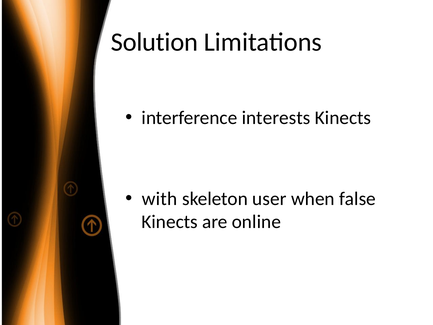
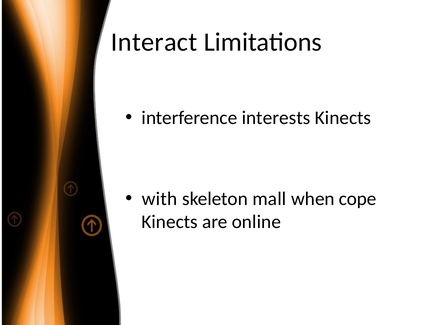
Solution: Solution -> Interact
user: user -> mall
false: false -> cope
